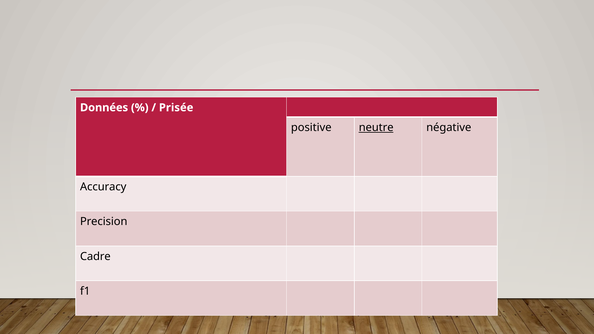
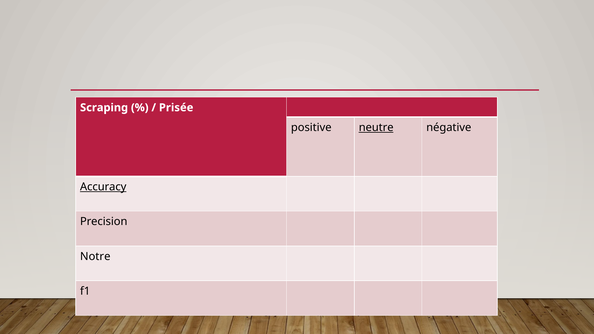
Données: Données -> Scraping
Accuracy underline: none -> present
Cadre: Cadre -> Notre
